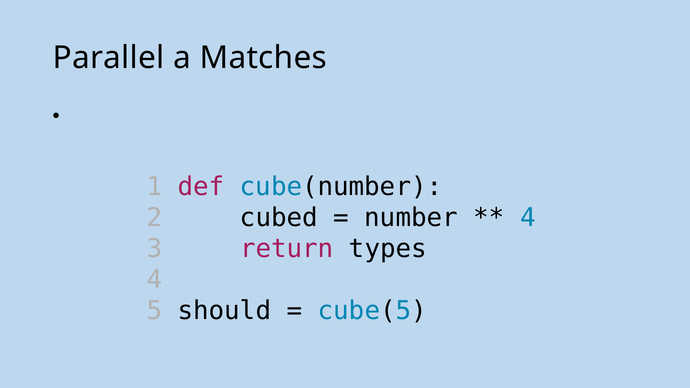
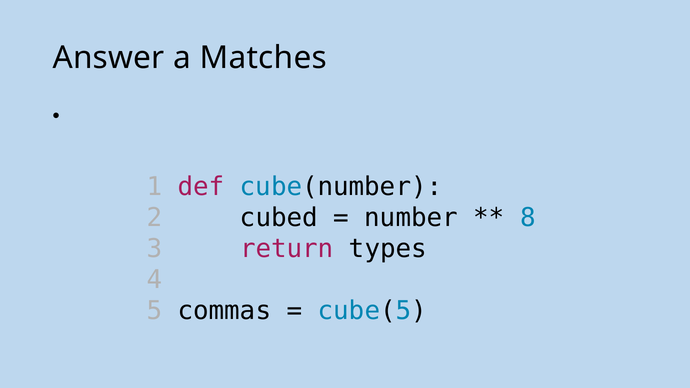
Parallel: Parallel -> Answer
4 at (528, 218): 4 -> 8
should: should -> commas
